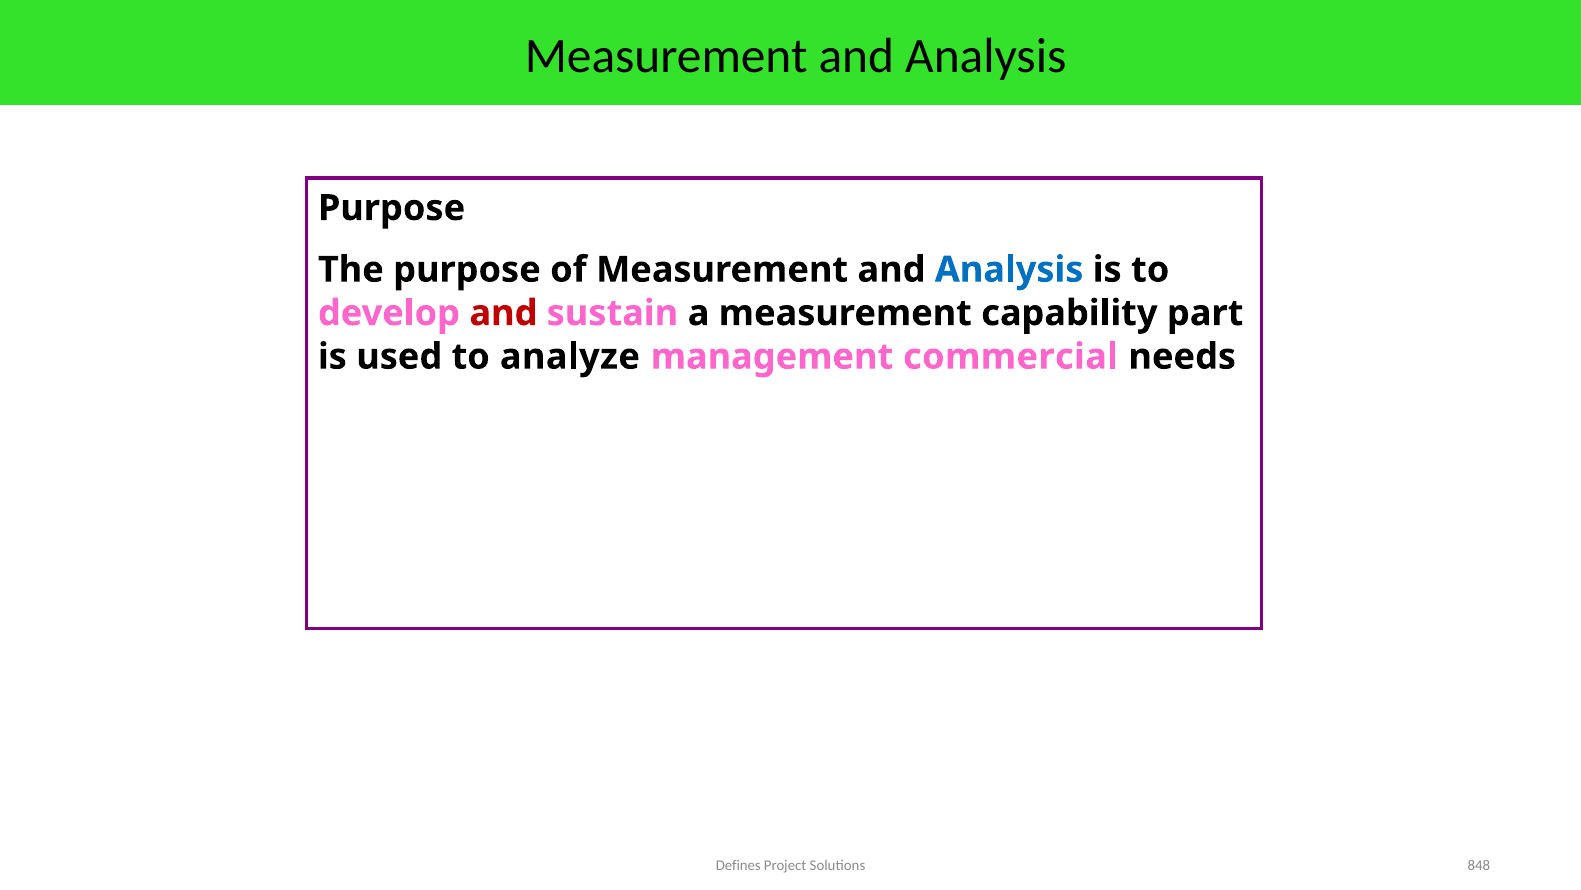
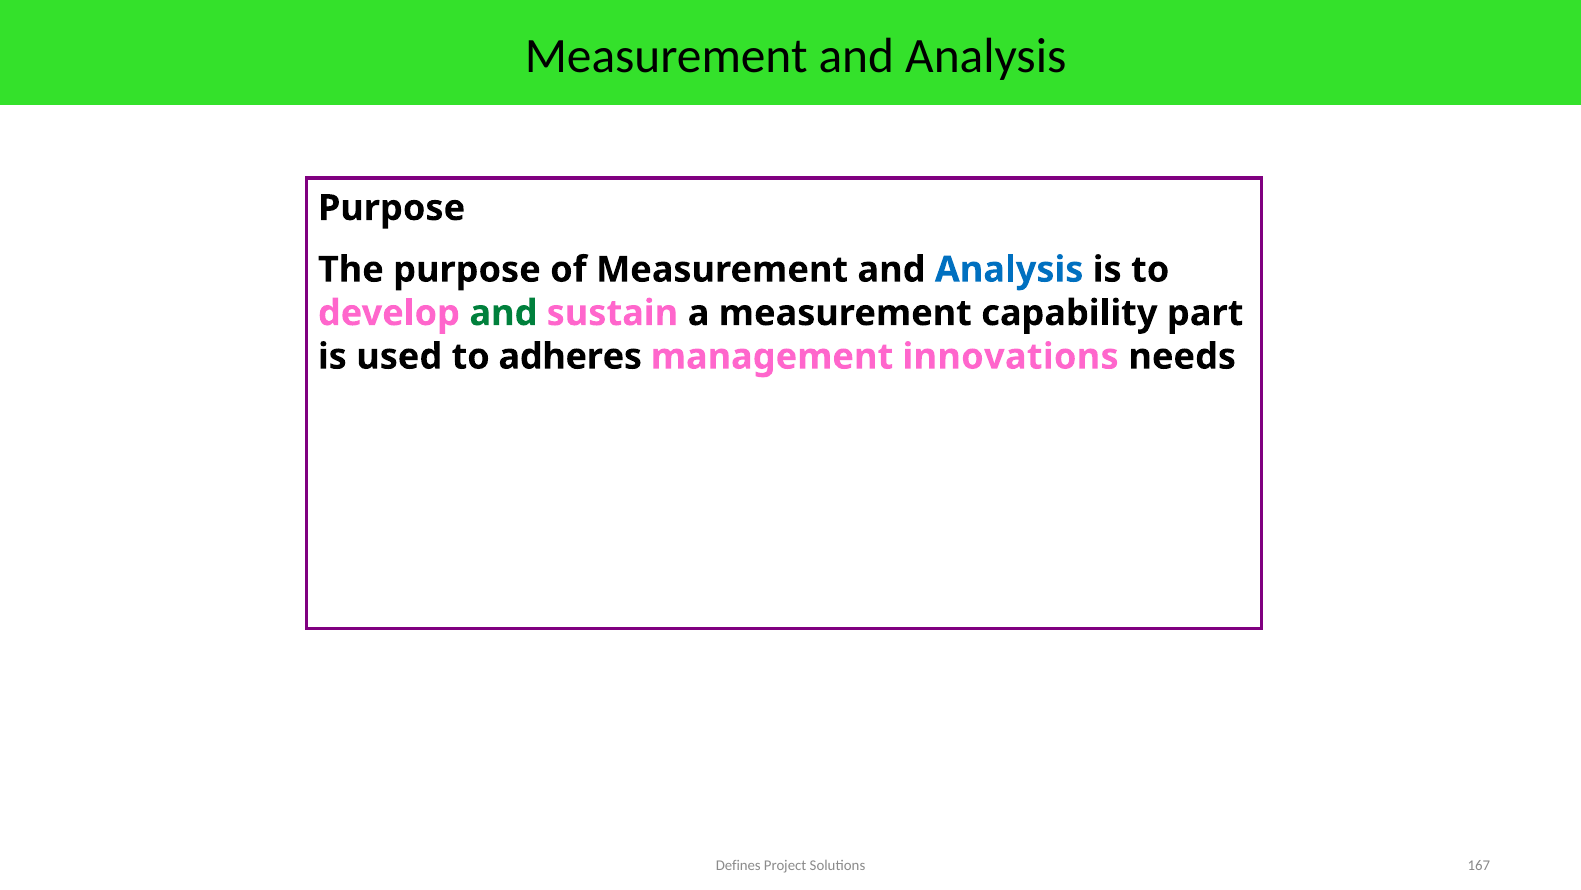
and at (503, 313) colour: red -> green
analyze: analyze -> adheres
commercial: commercial -> innovations
848: 848 -> 167
